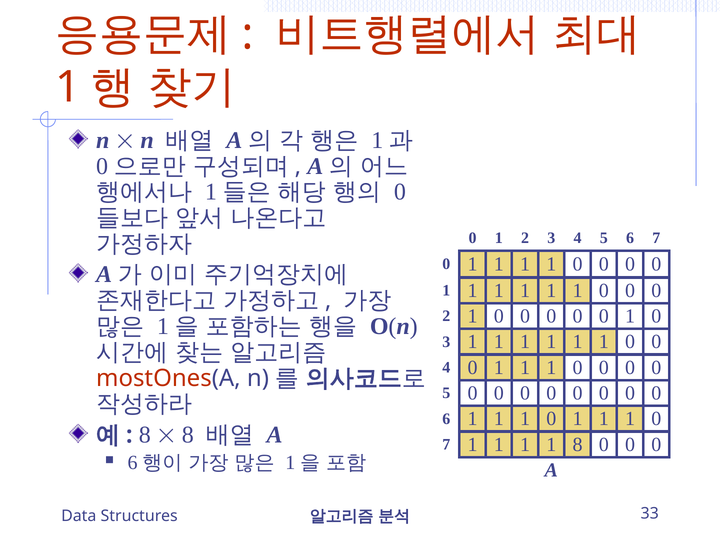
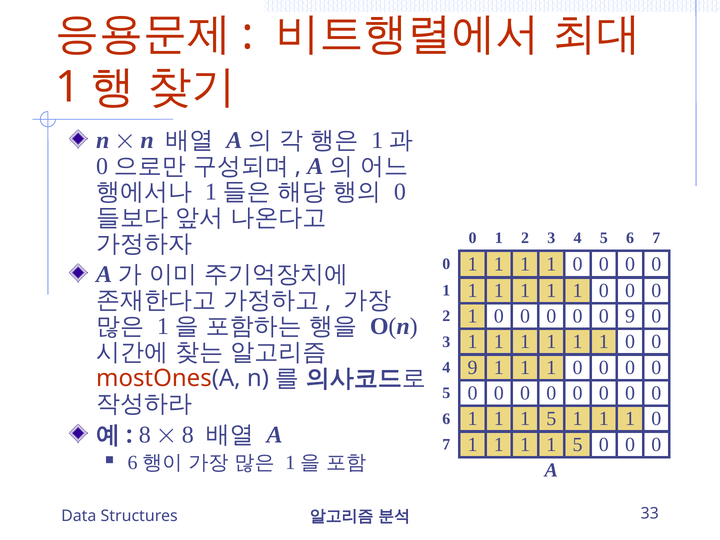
1 at (630, 316): 1 -> 9
4 0: 0 -> 9
0 at (551, 419): 0 -> 5
8 at (578, 444): 8 -> 5
